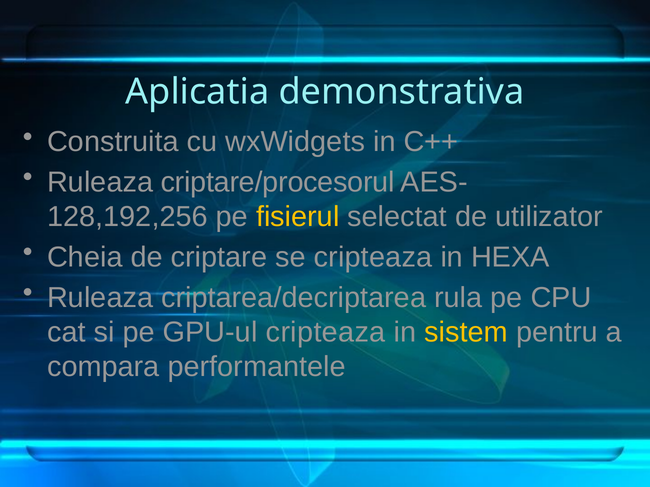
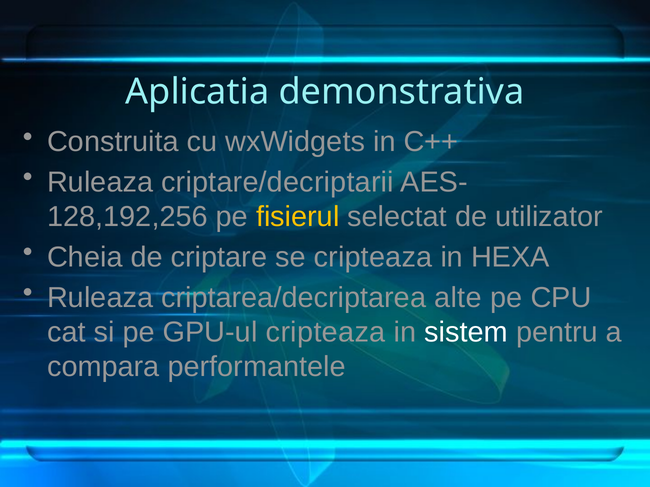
criptare/procesorul: criptare/procesorul -> criptare/decriptarii
rula: rula -> alte
sistem colour: yellow -> white
